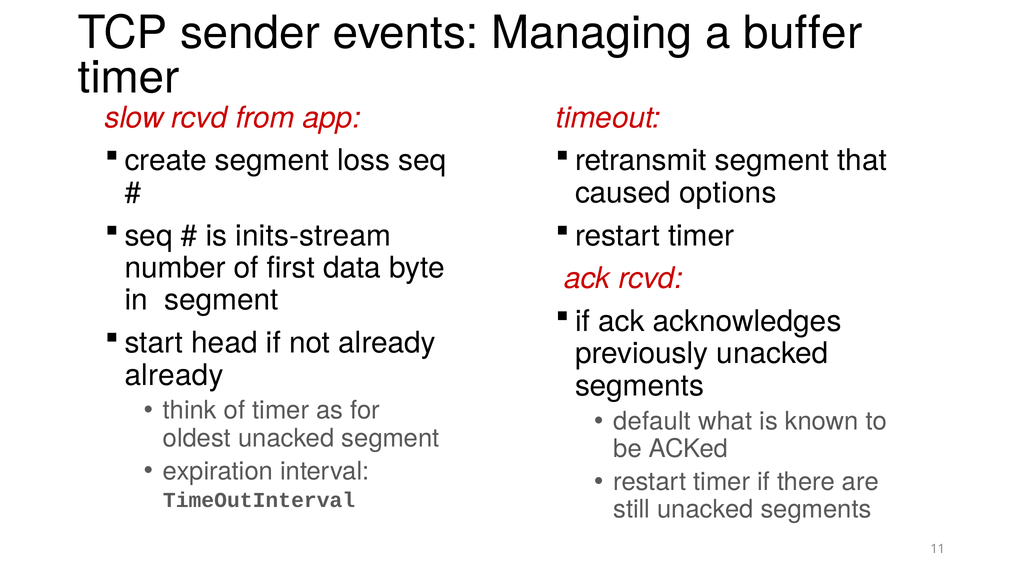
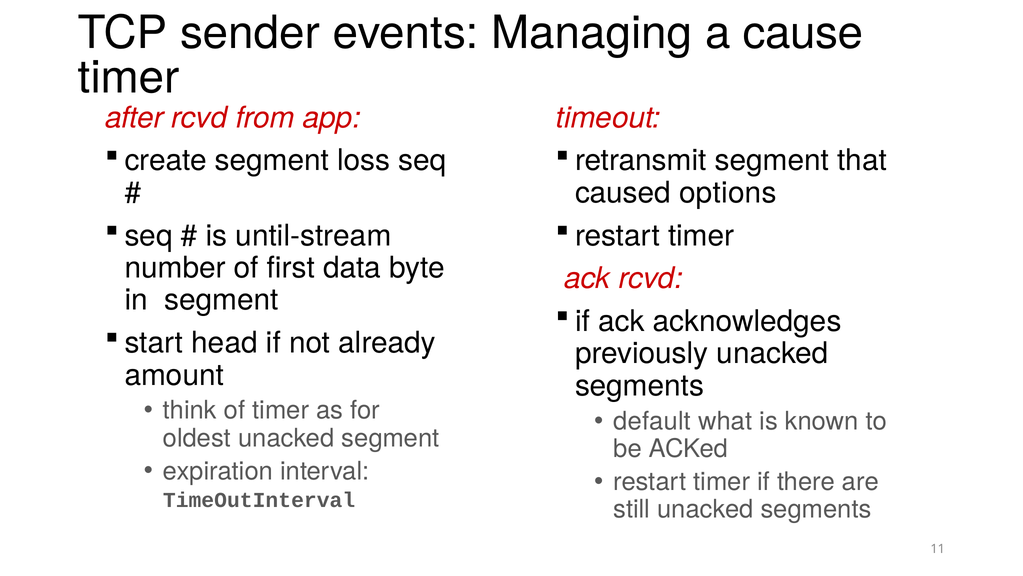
buffer: buffer -> cause
slow: slow -> after
inits-stream: inits-stream -> until-stream
already at (174, 375): already -> amount
